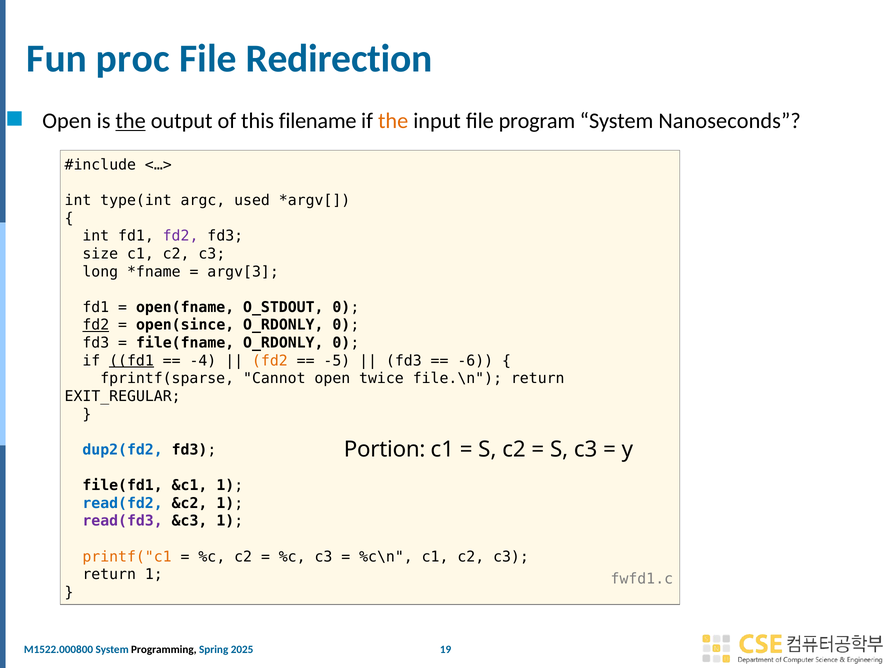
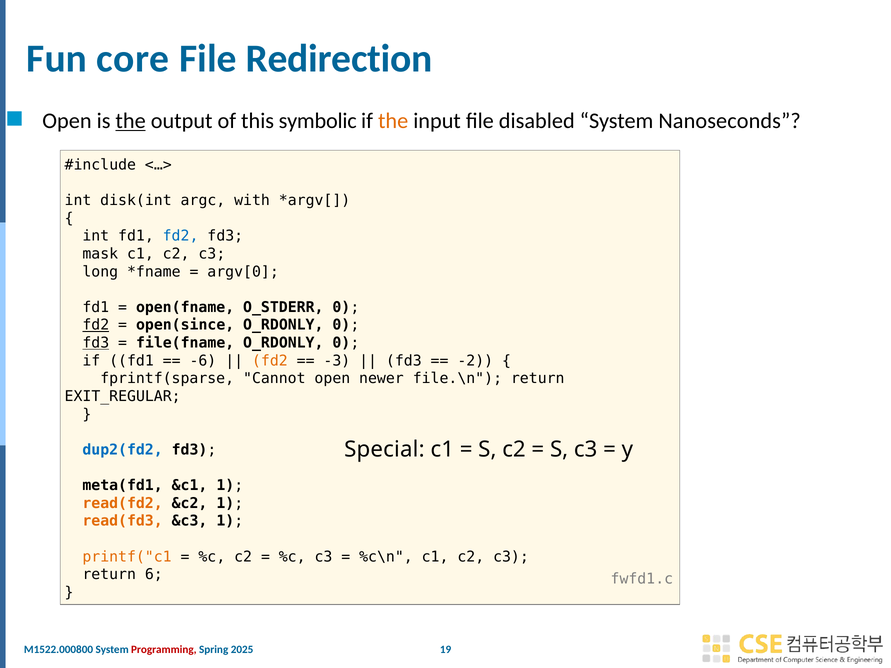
proc: proc -> core
filename: filename -> symbolic
program: program -> disabled
type(int: type(int -> disk(int
used: used -> with
fd2 at (181, 236) colour: purple -> blue
size: size -> mask
argv[3: argv[3 -> argv[0
O_STDOUT: O_STDOUT -> O_STDERR
fd3 at (96, 343) underline: none -> present
fd1 at (131, 361) underline: present -> none
-4: -4 -> -6
-5: -5 -> -3
-6: -6 -> -2
twice: twice -> newer
Portion: Portion -> Special
file(fd1: file(fd1 -> meta(fd1
read(fd2 colour: blue -> orange
read(fd3 colour: purple -> orange
return 1: 1 -> 6
Programming colour: black -> red
